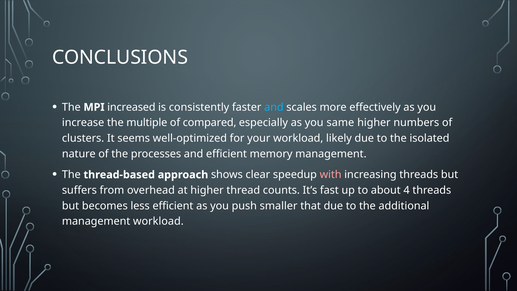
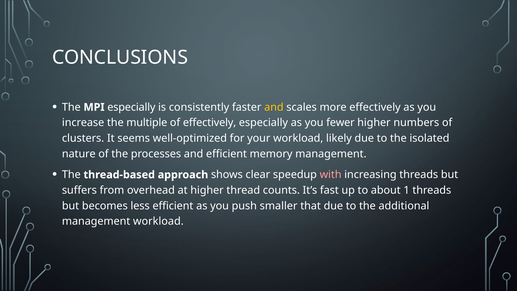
MPI increased: increased -> especially
and at (274, 107) colour: light blue -> yellow
of compared: compared -> effectively
same: same -> fewer
4: 4 -> 1
